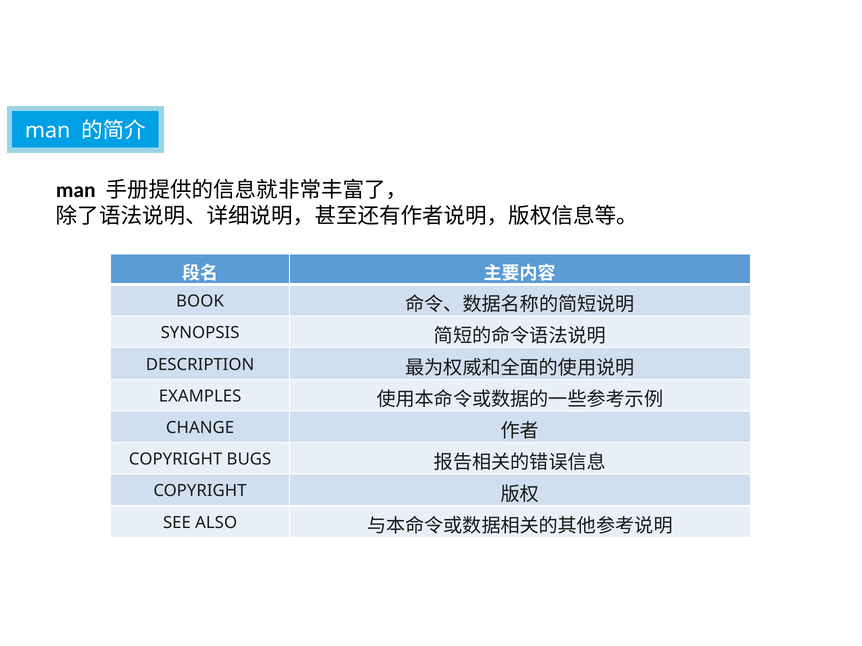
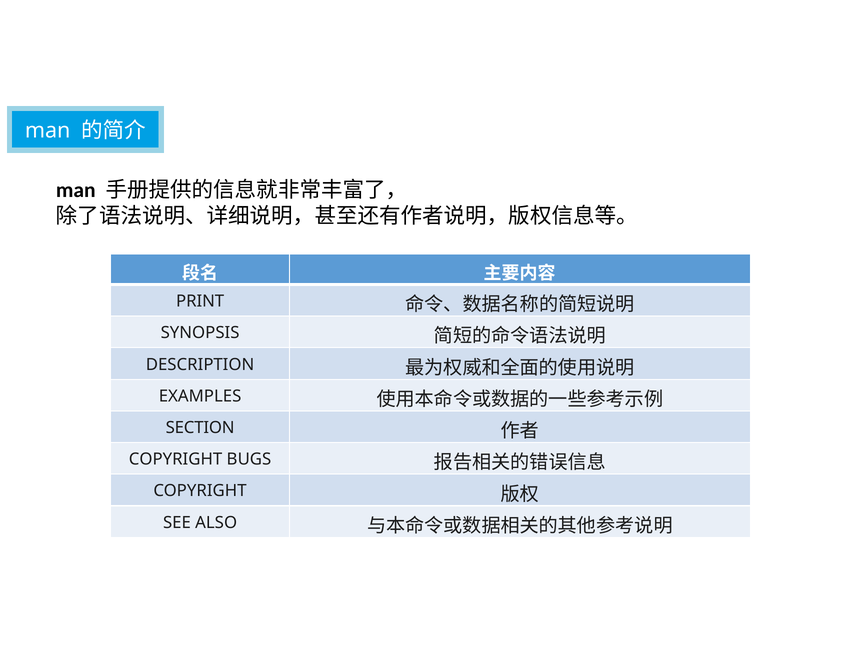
BOOK: BOOK -> PRINT
CHANGE: CHANGE -> SECTION
